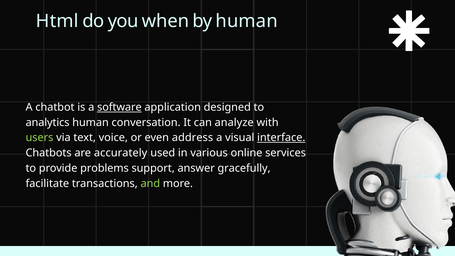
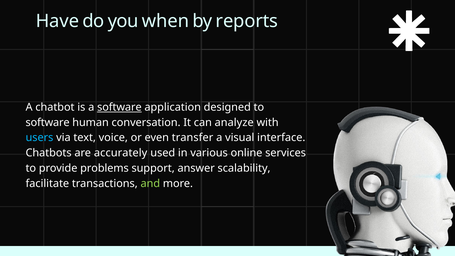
Html: Html -> Have
by human: human -> reports
analytics at (48, 122): analytics -> software
users colour: light green -> light blue
address: address -> transfer
interface underline: present -> none
gracefully: gracefully -> scalability
